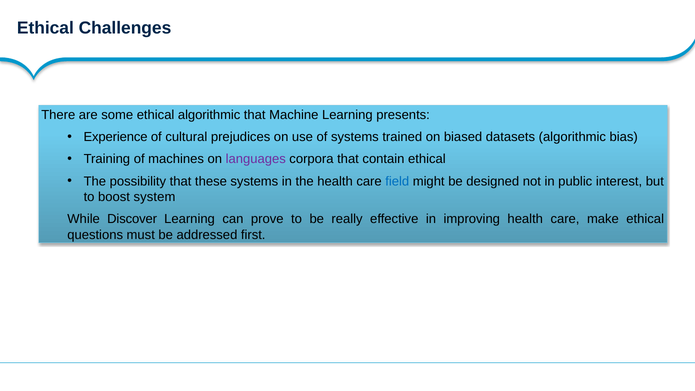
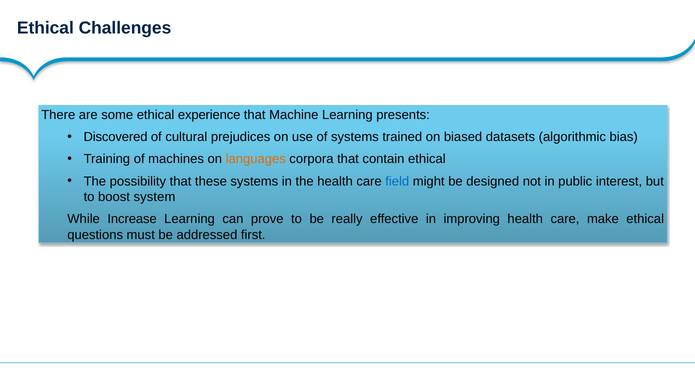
ethical algorithmic: algorithmic -> experience
Experience: Experience -> Discovered
languages colour: purple -> orange
Discover: Discover -> Increase
